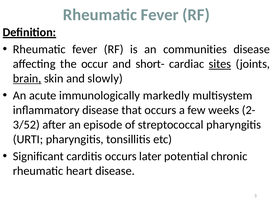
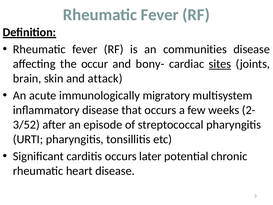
short-: short- -> bony-
brain underline: present -> none
slowly: slowly -> attack
markedly: markedly -> migratory
